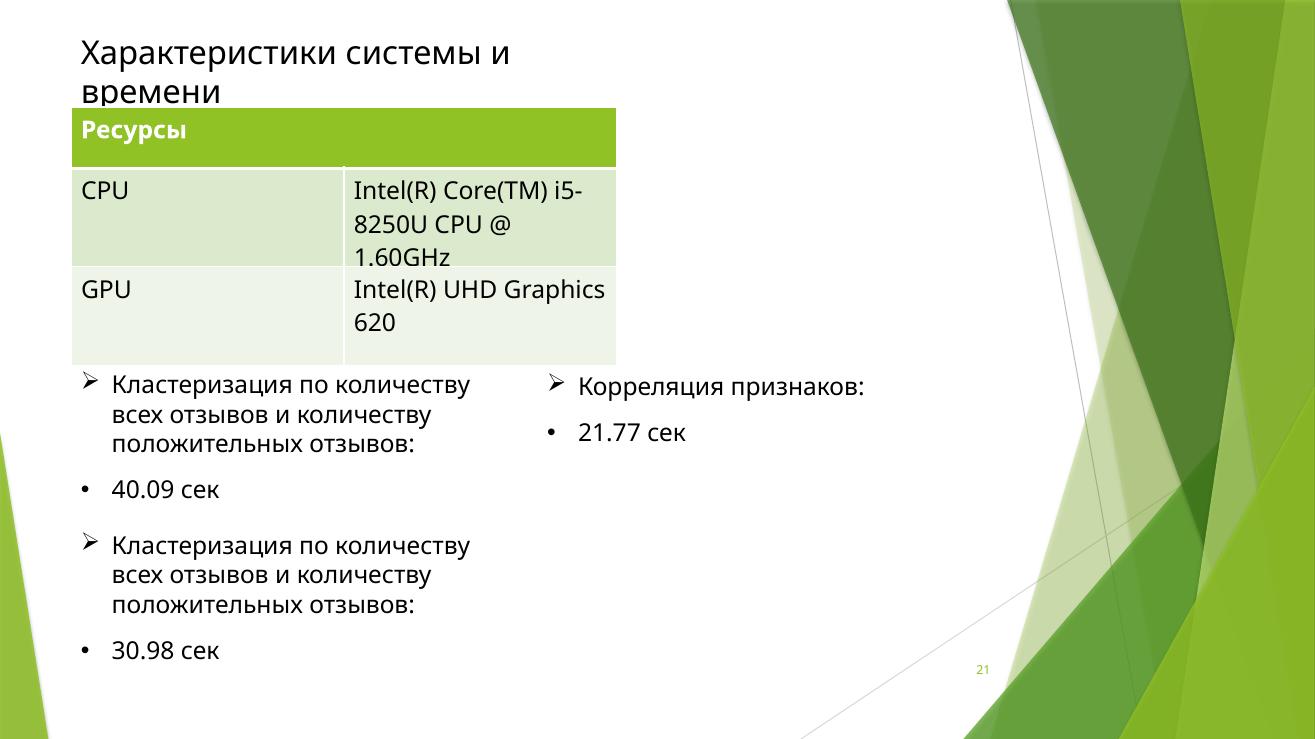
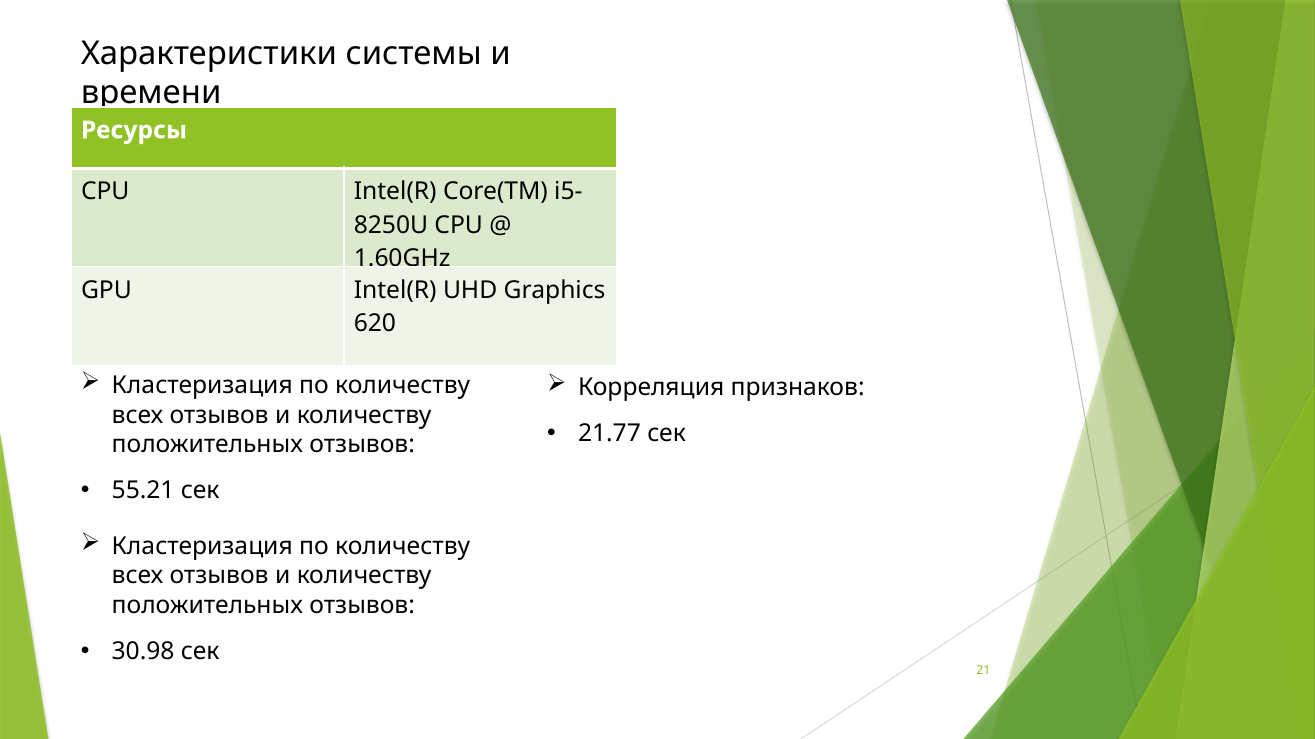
40.09: 40.09 -> 55.21
